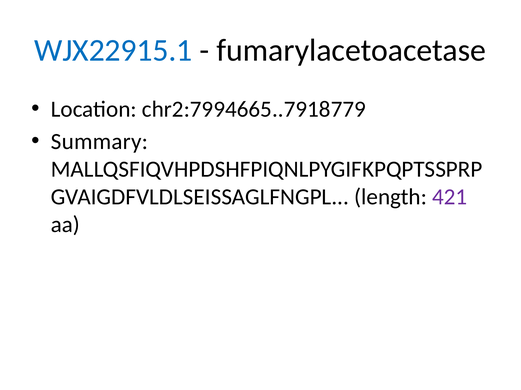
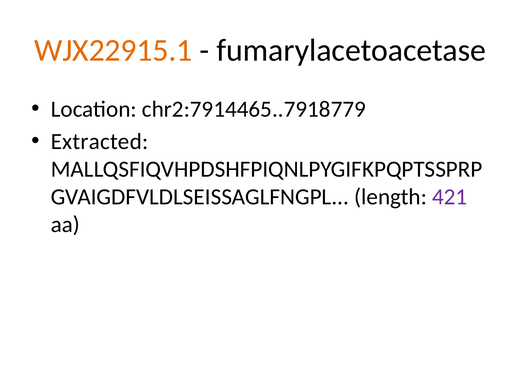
WJX22915.1 colour: blue -> orange
chr2:7994665..7918779: chr2:7994665..7918779 -> chr2:7914465..7918779
Summary: Summary -> Extracted
